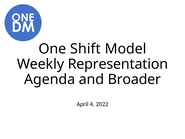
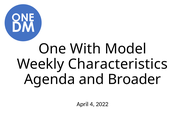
Shift: Shift -> With
Representation: Representation -> Characteristics
